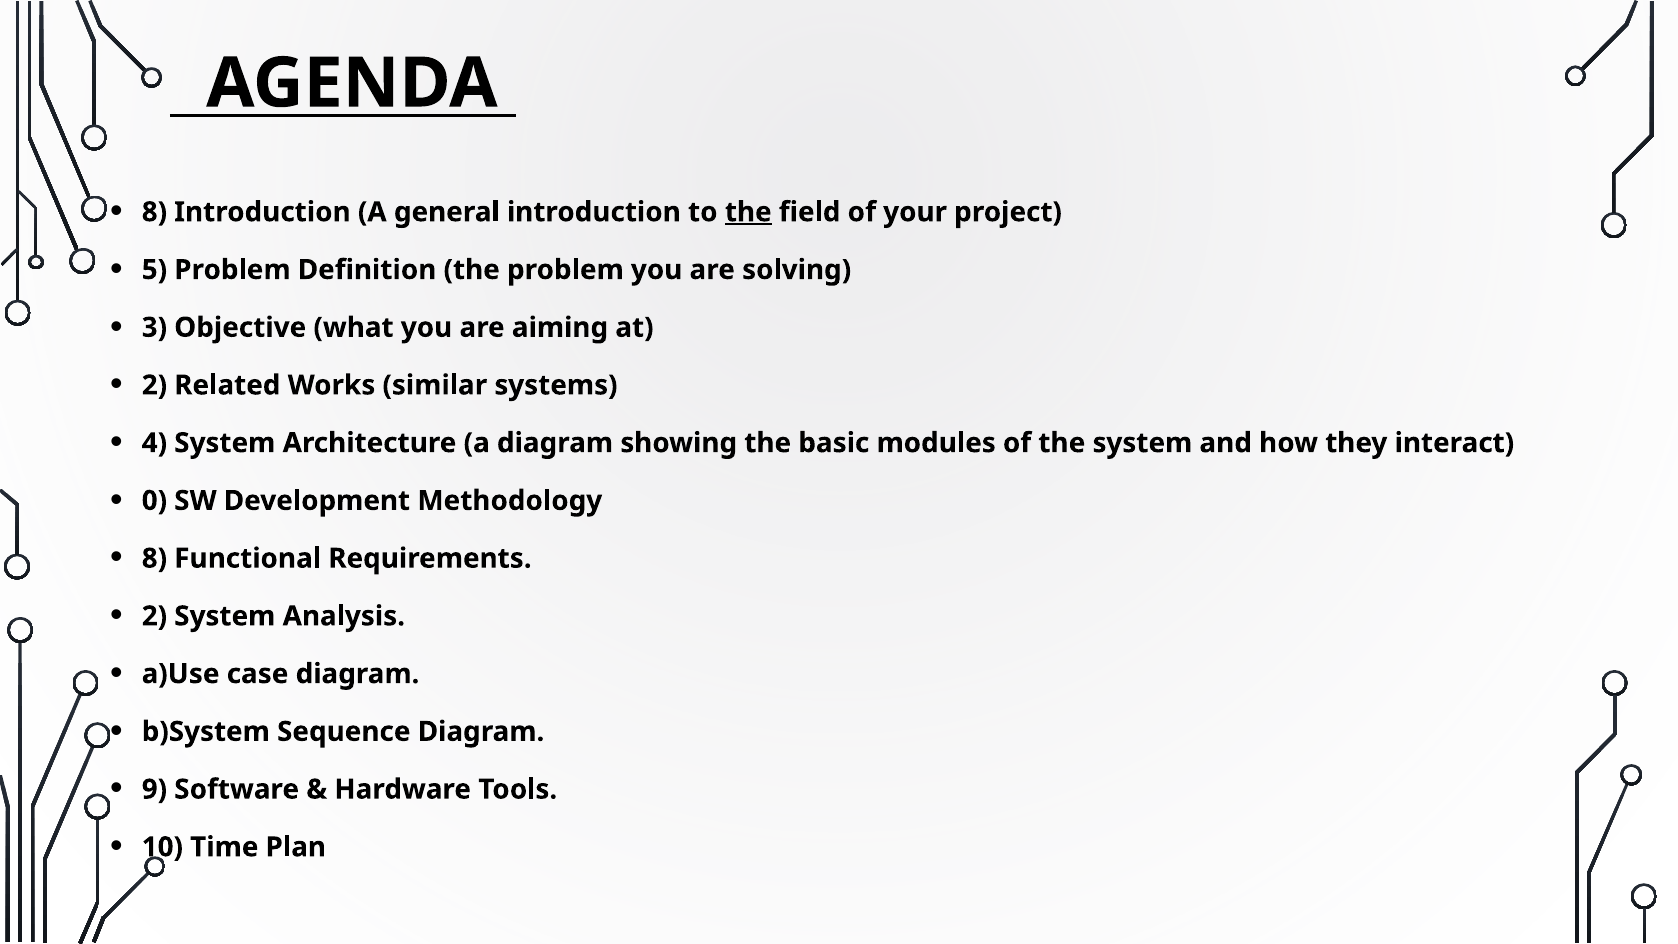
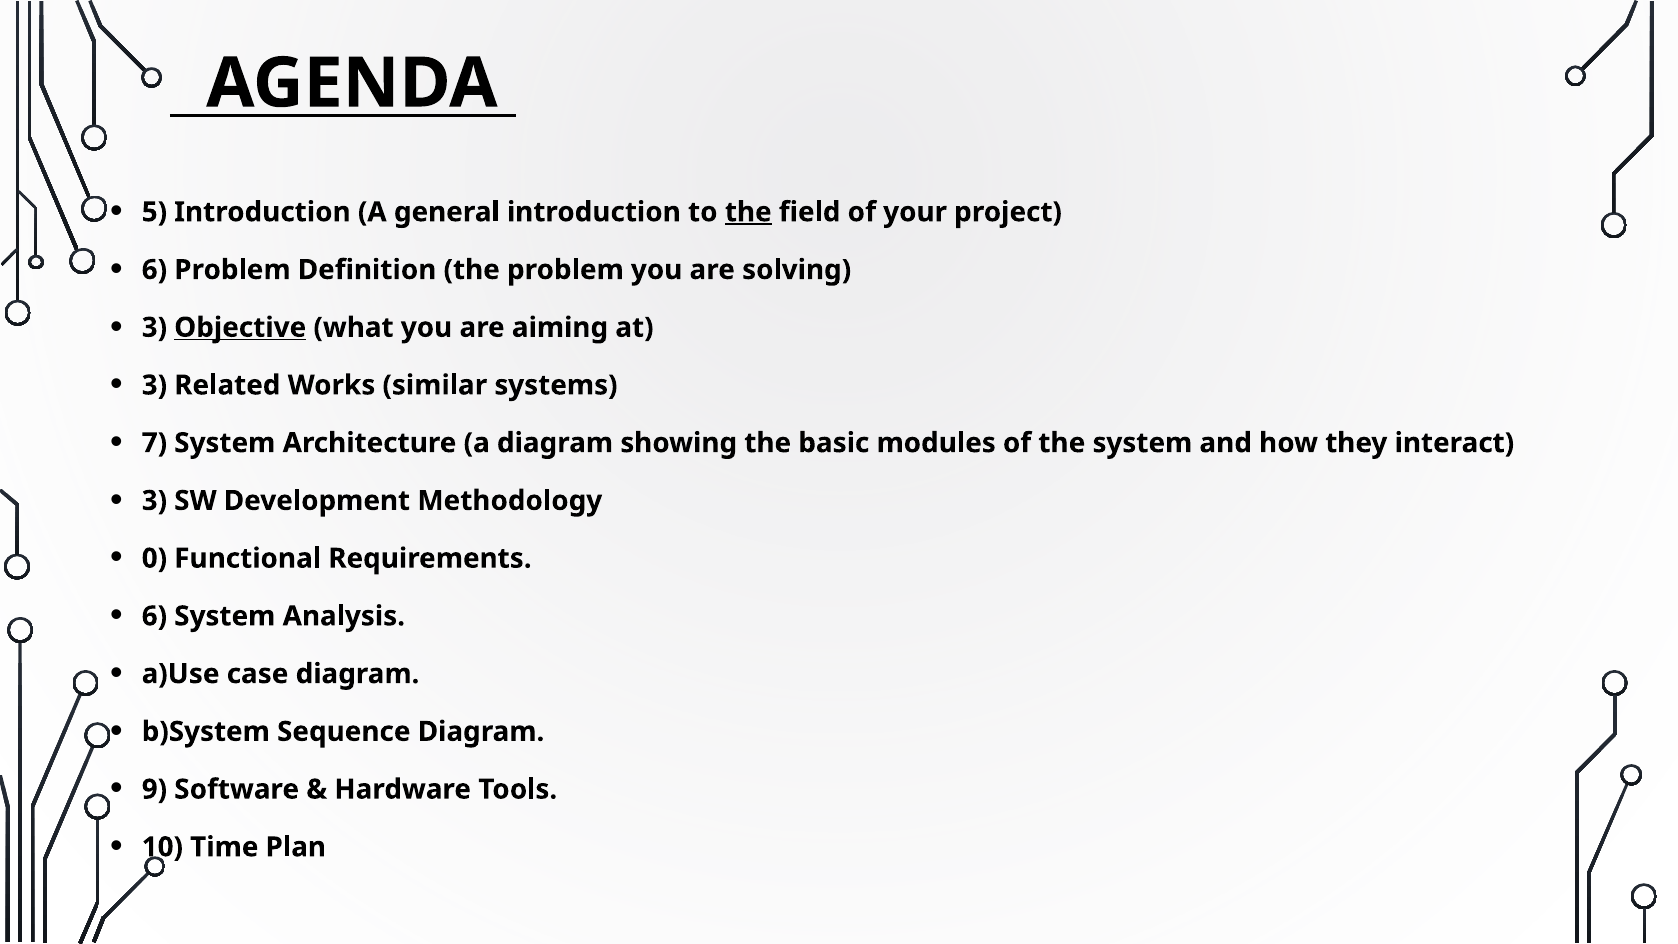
8 at (154, 212): 8 -> 5
5 at (154, 270): 5 -> 6
Objective underline: none -> present
2 at (154, 385): 2 -> 3
4: 4 -> 7
0 at (154, 501): 0 -> 3
8 at (154, 558): 8 -> 0
2 at (154, 616): 2 -> 6
